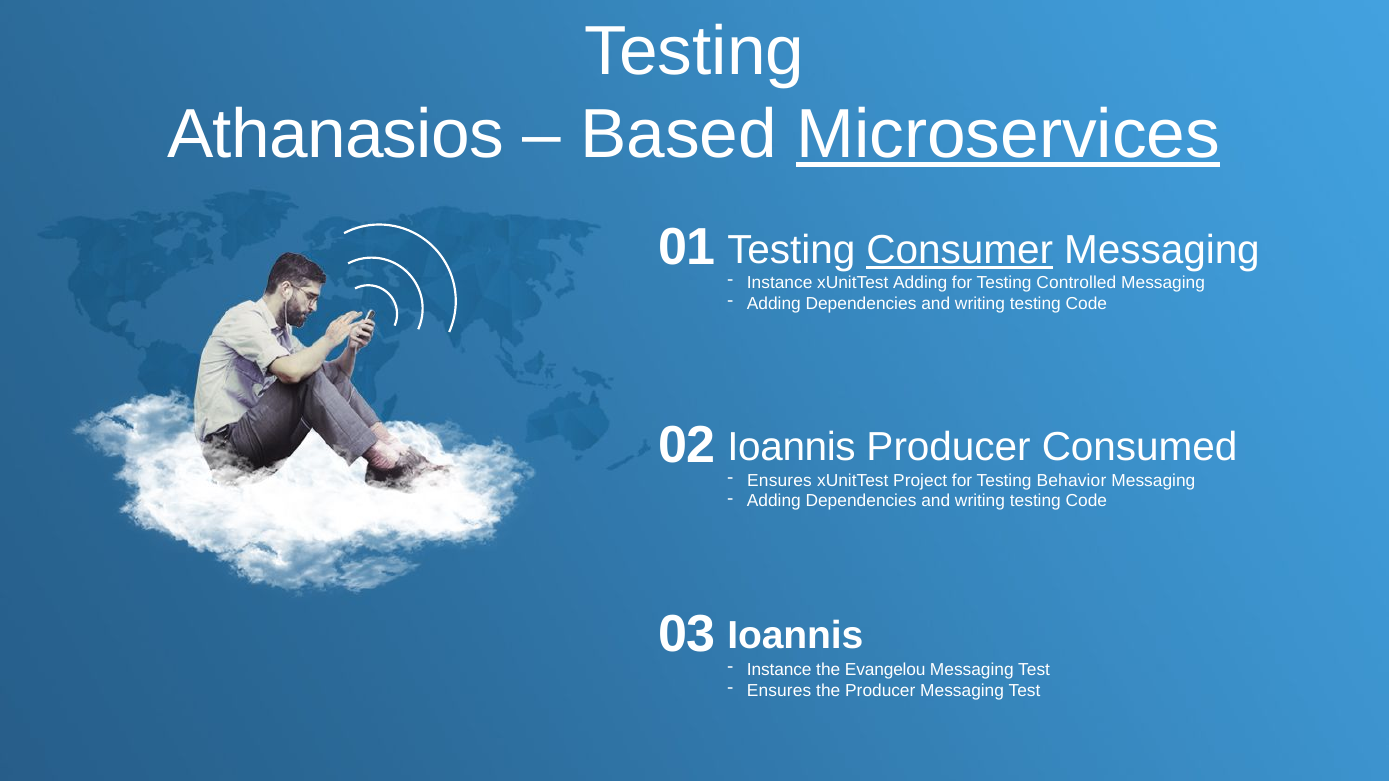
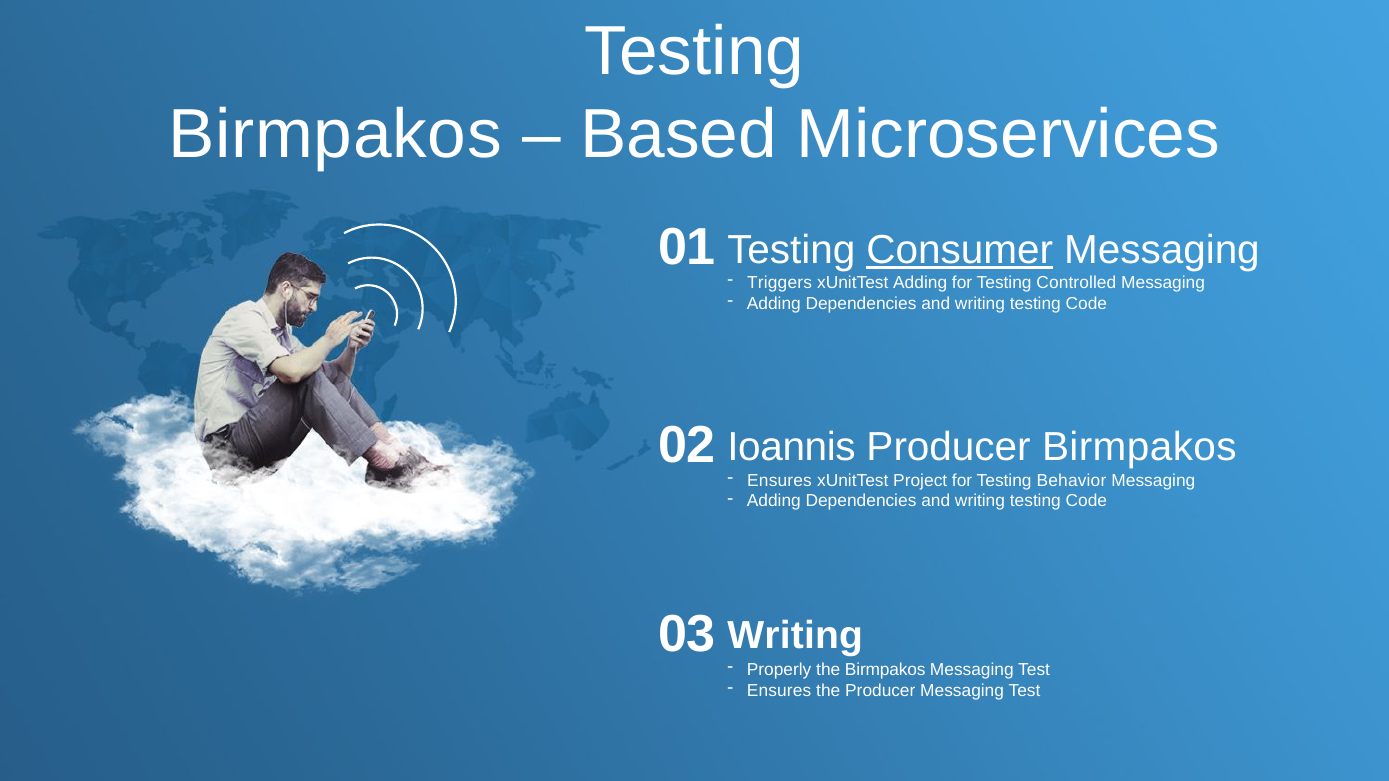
Athanasios at (336, 135): Athanasios -> Birmpakos
Microservices underline: present -> none
Instance at (780, 283): Instance -> Triggers
Producer Consumed: Consumed -> Birmpakos
Ioannis at (795, 636): Ioannis -> Writing
Instance at (779, 670): Instance -> Properly
the Evangelou: Evangelou -> Birmpakos
